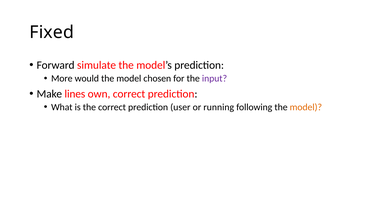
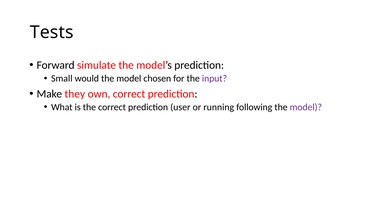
Fixed: Fixed -> Tests
More: More -> Small
lines: lines -> they
model at (306, 107) colour: orange -> purple
